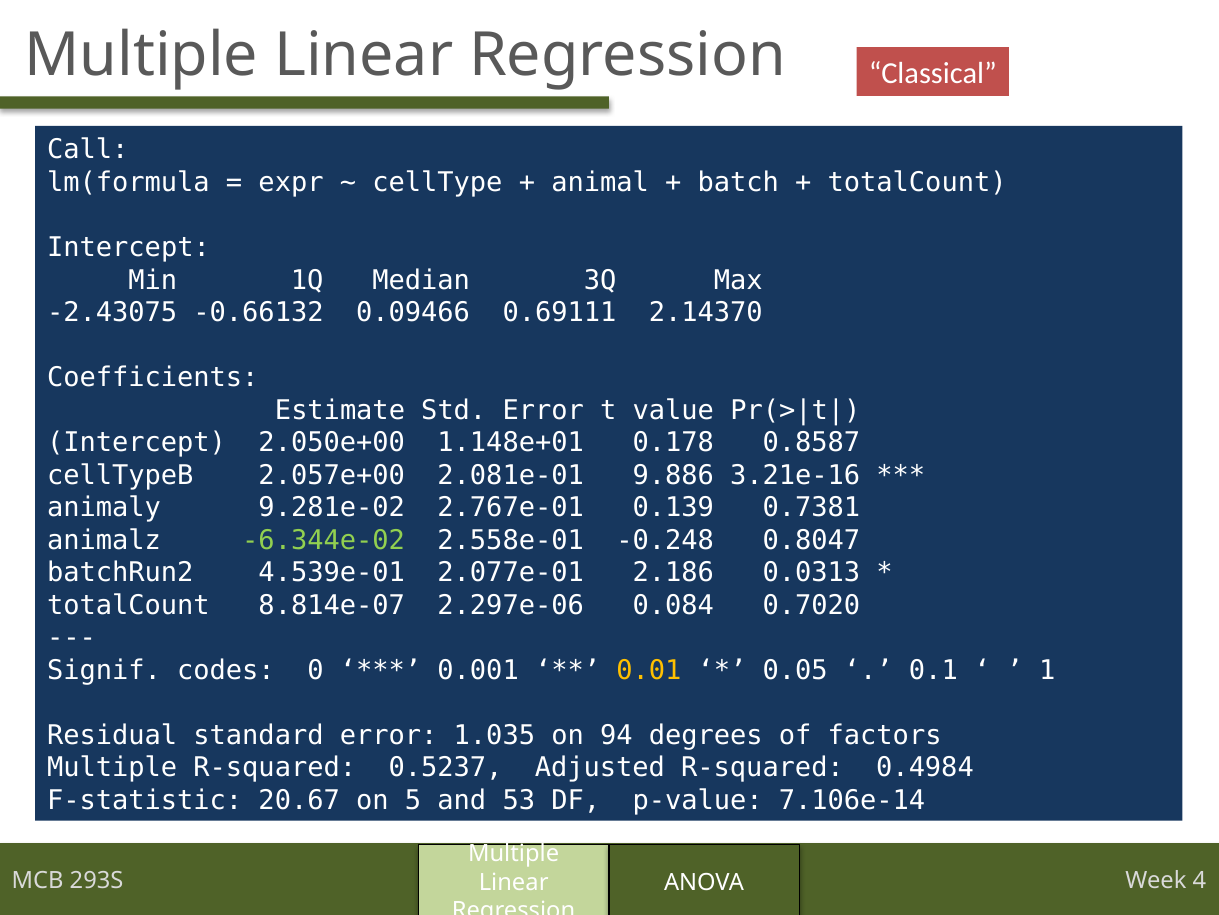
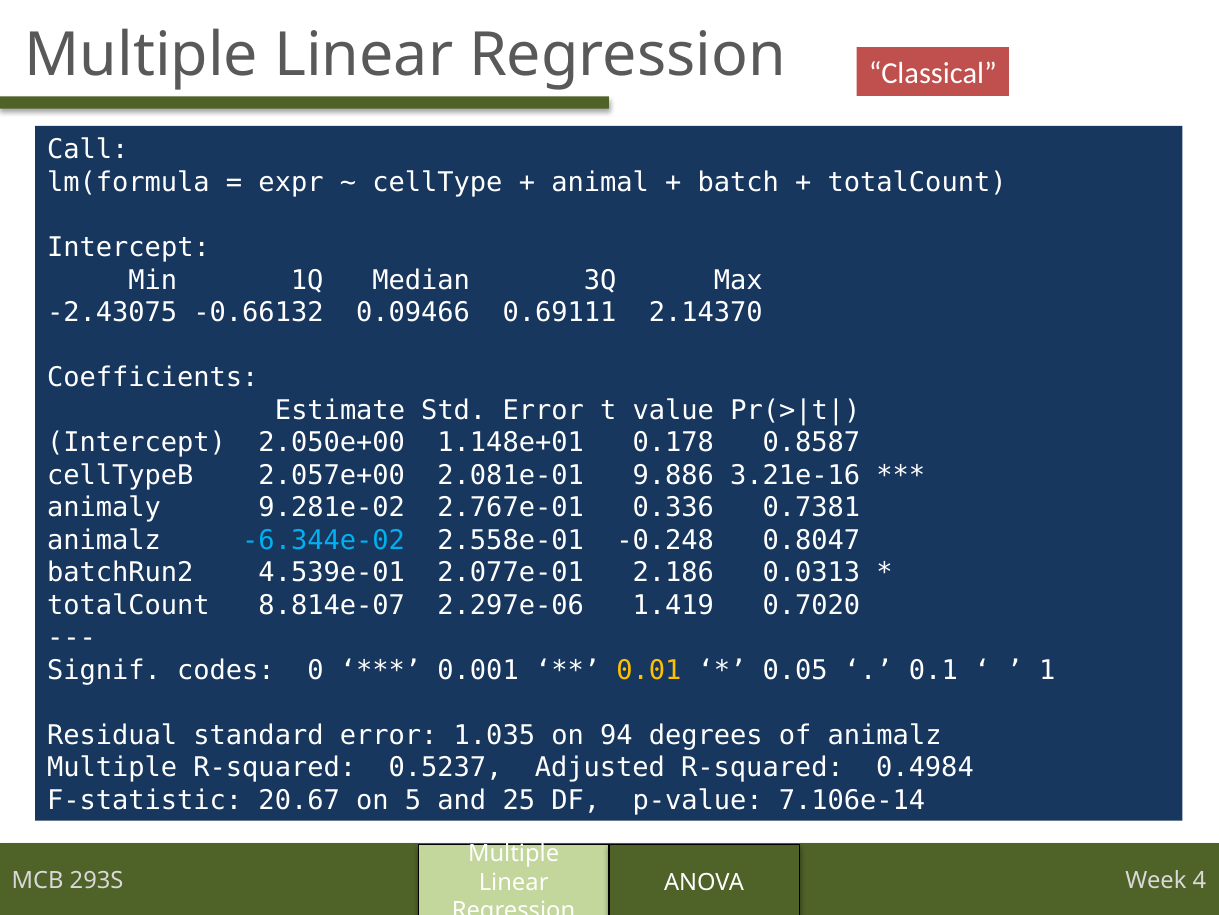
0.139: 0.139 -> 0.336
-6.344e-02 colour: light green -> light blue
0.084: 0.084 -> 1.419
of factors: factors -> animalz
53: 53 -> 25
